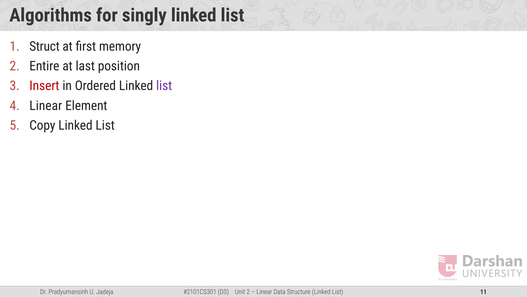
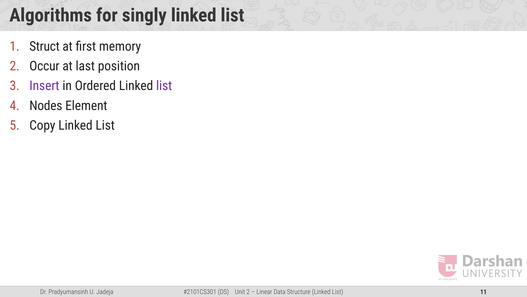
Entire: Entire -> Occur
Insert colour: red -> purple
Linear at (46, 105): Linear -> Nodes
